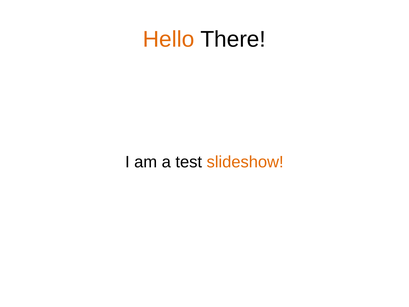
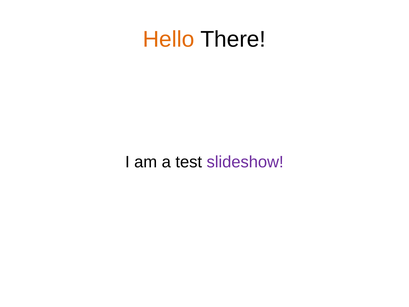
slideshow colour: orange -> purple
